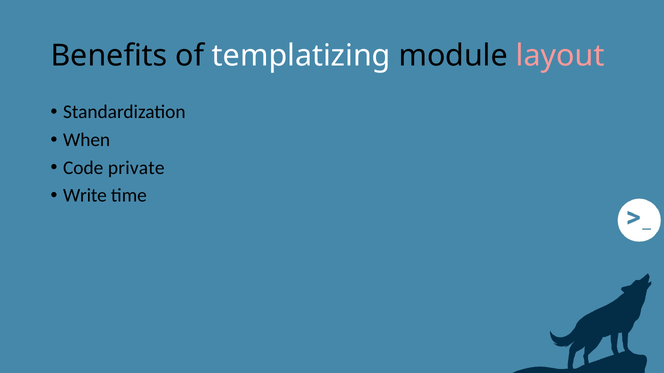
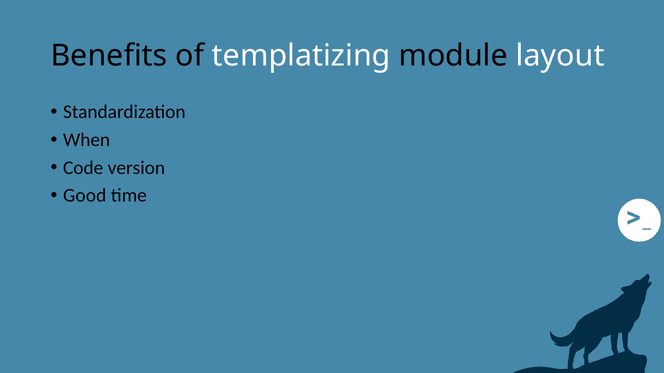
layout colour: pink -> white
private: private -> version
Write: Write -> Good
